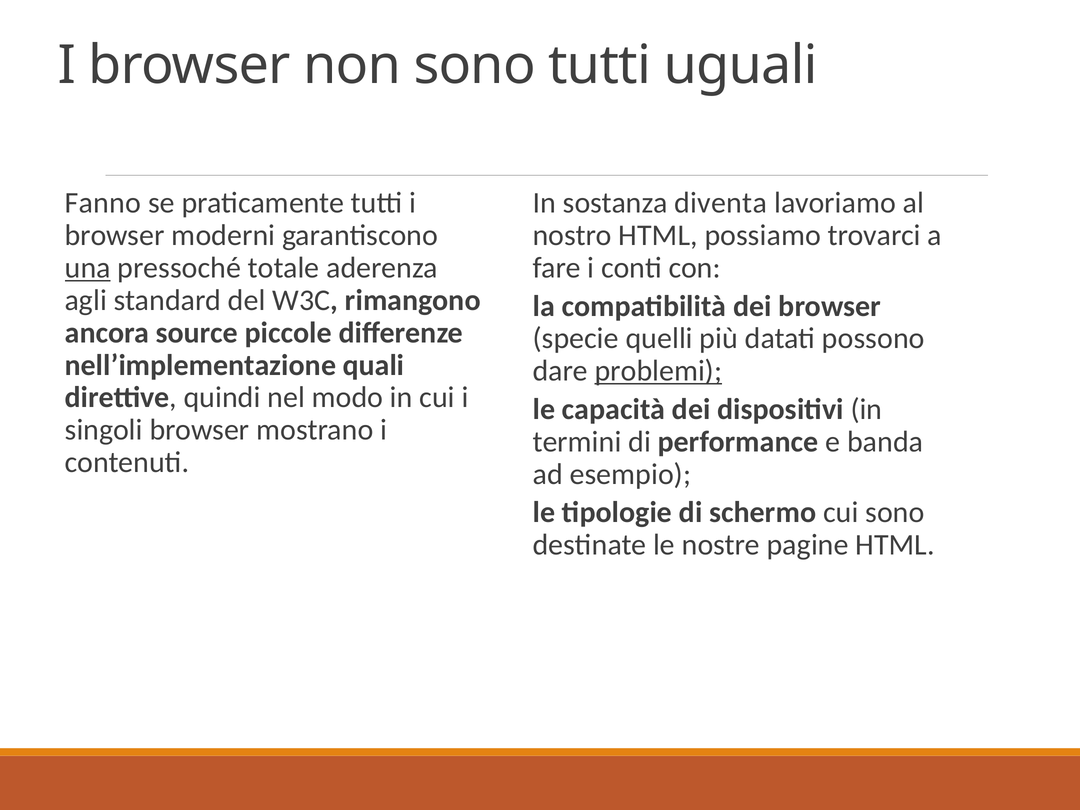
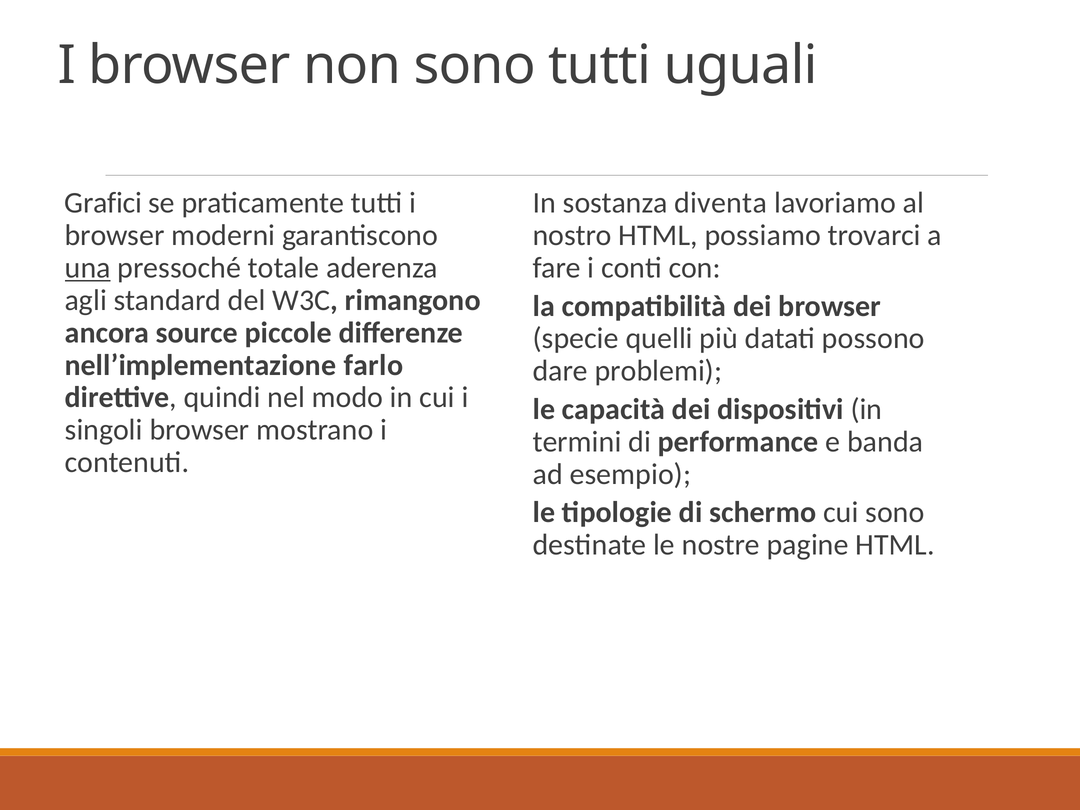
Fanno: Fanno -> Grafici
quali: quali -> farlo
problemi underline: present -> none
